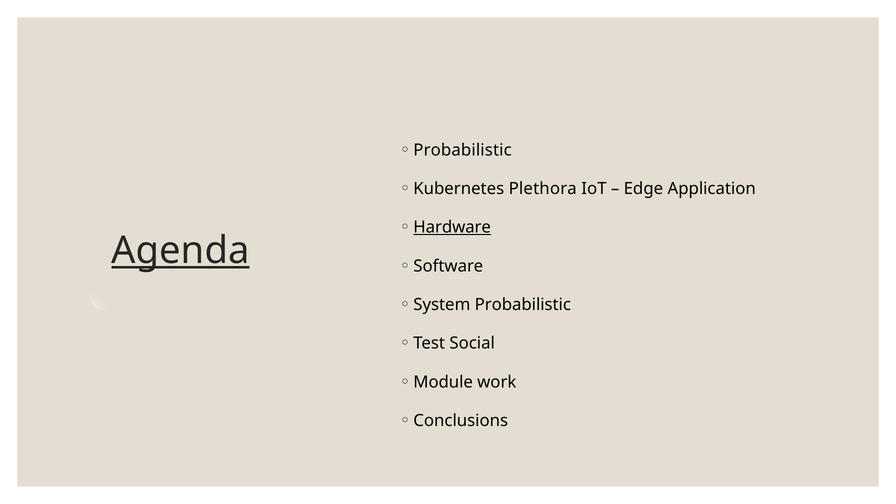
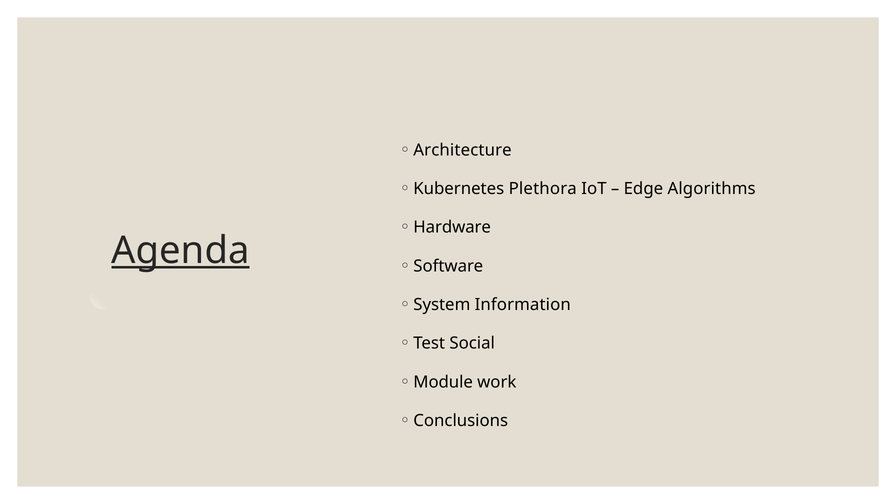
Probabilistic at (463, 150): Probabilistic -> Architecture
Application: Application -> Algorithms
Hardware underline: present -> none
System Probabilistic: Probabilistic -> Information
